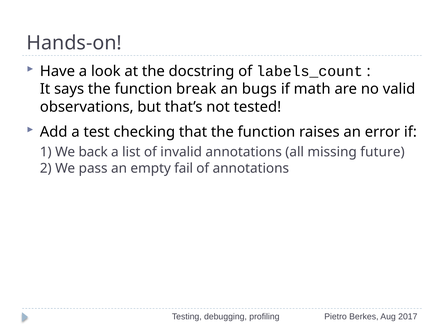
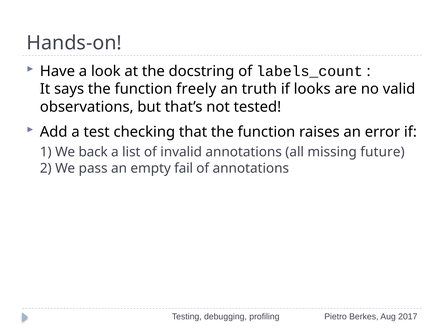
break: break -> freely
bugs: bugs -> truth
math: math -> looks
